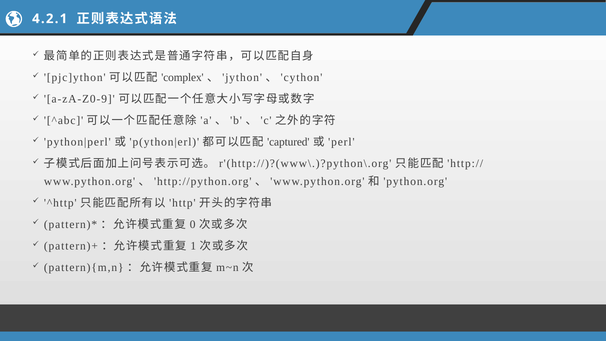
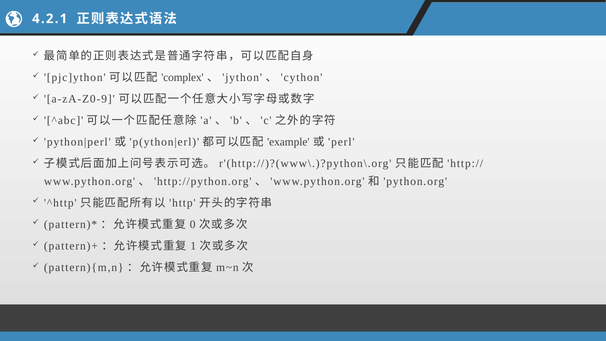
captured: captured -> example
